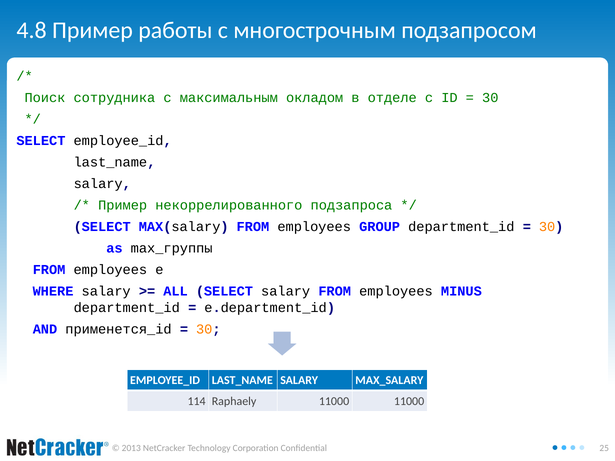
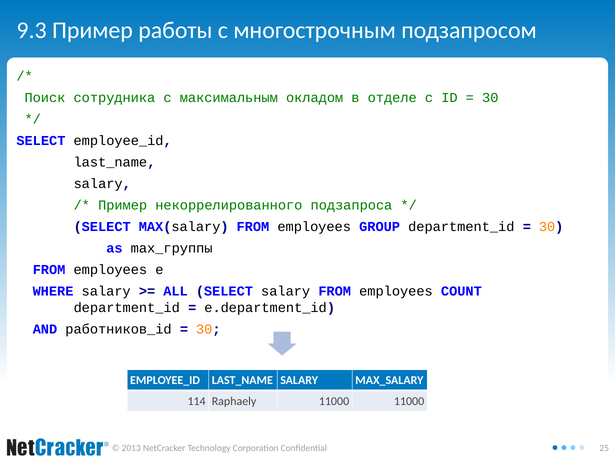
4.8: 4.8 -> 9.3
MINUS: MINUS -> COUNT
применется_id: применется_id -> работников_id
